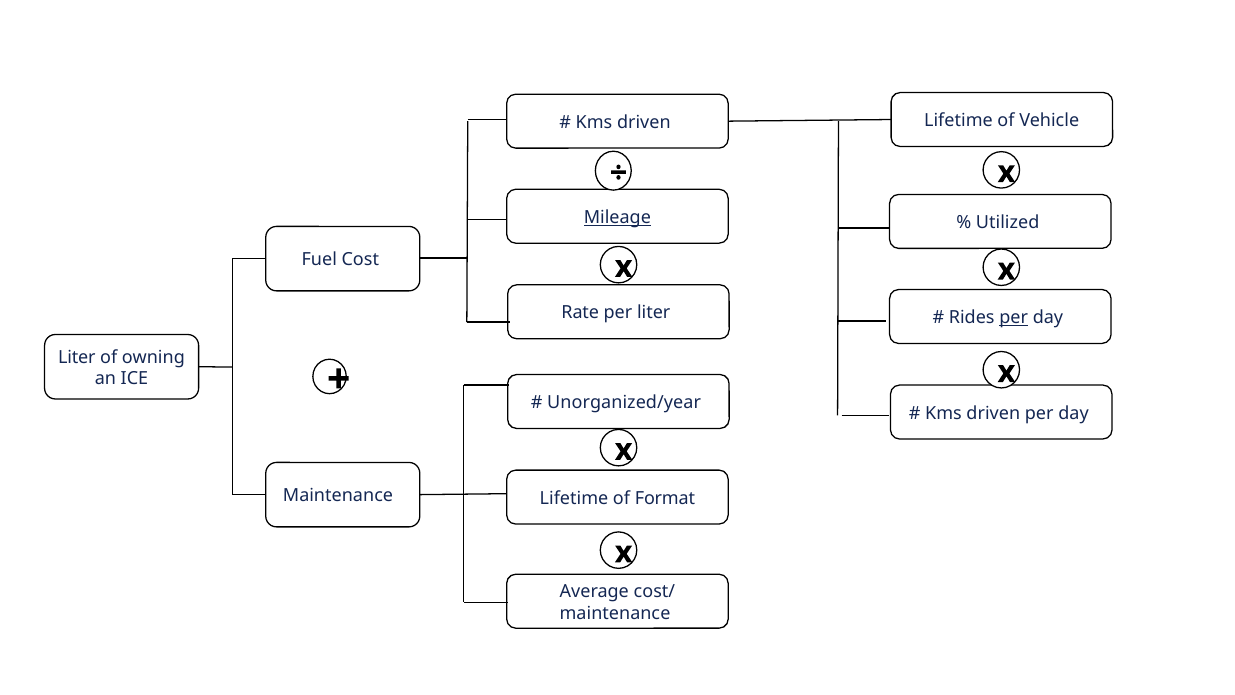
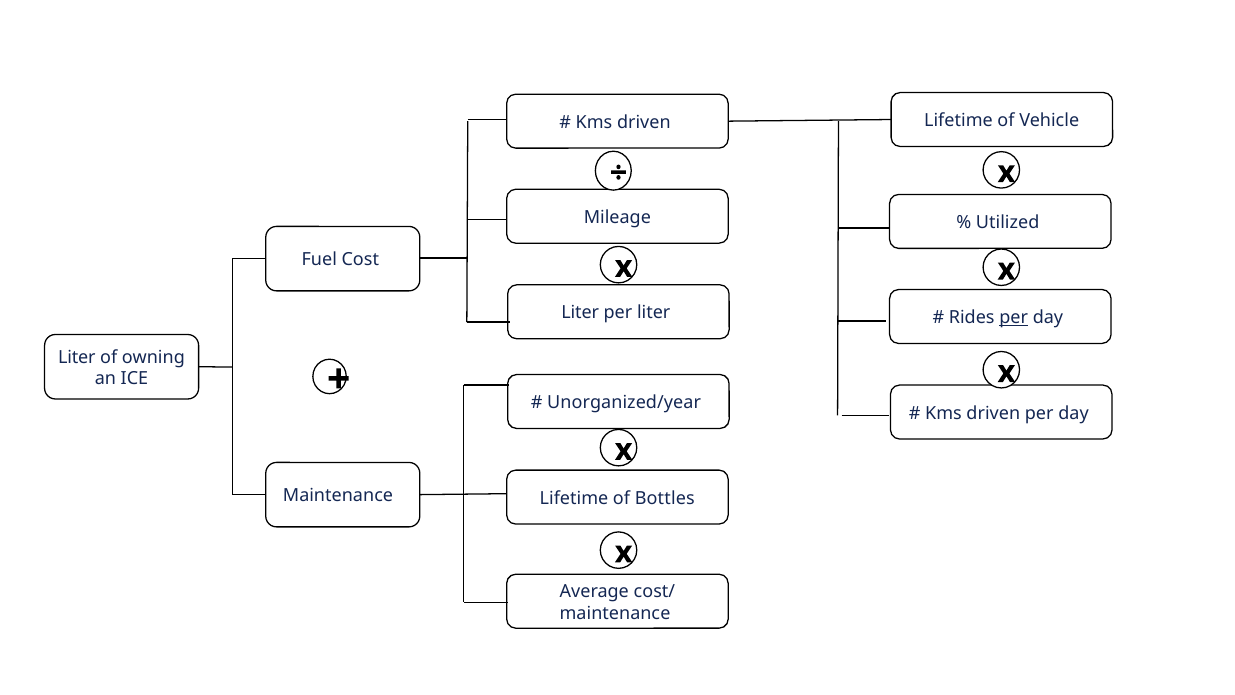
Mileage underline: present -> none
Rate at (580, 313): Rate -> Liter
Format: Format -> Bottles
